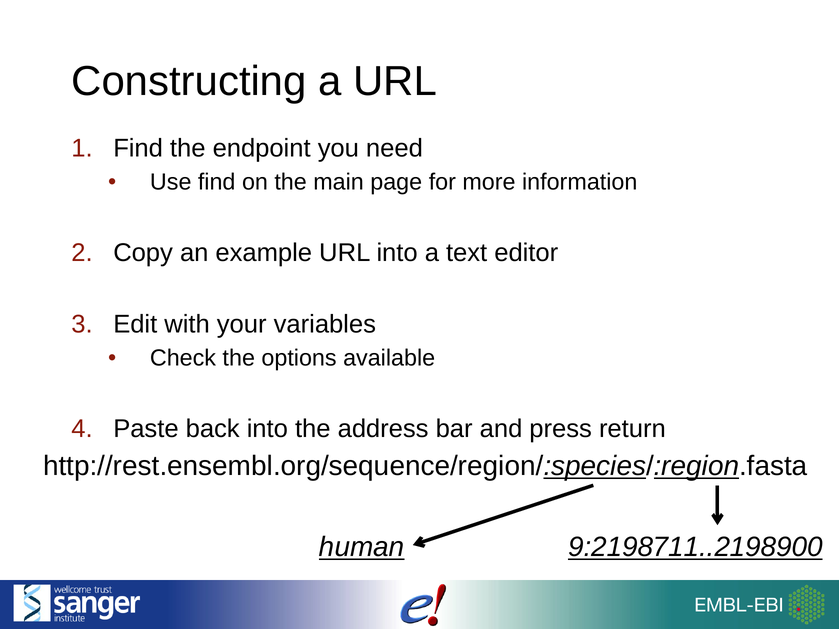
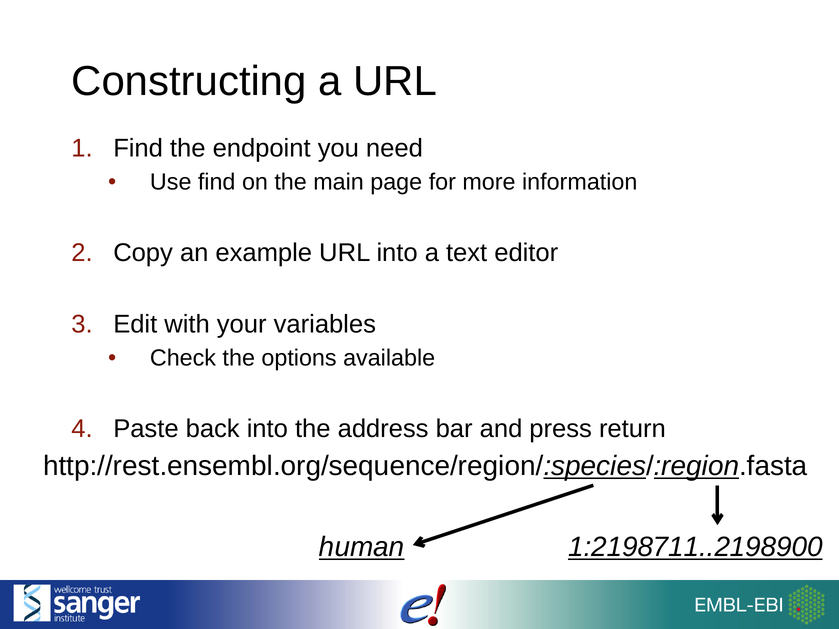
9:2198711..2198900: 9:2198711..2198900 -> 1:2198711..2198900
